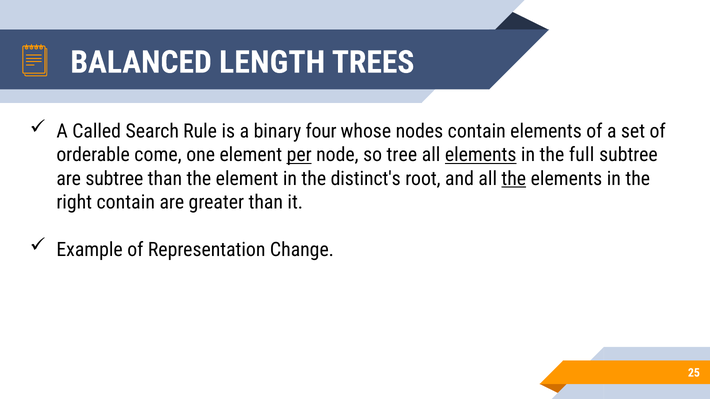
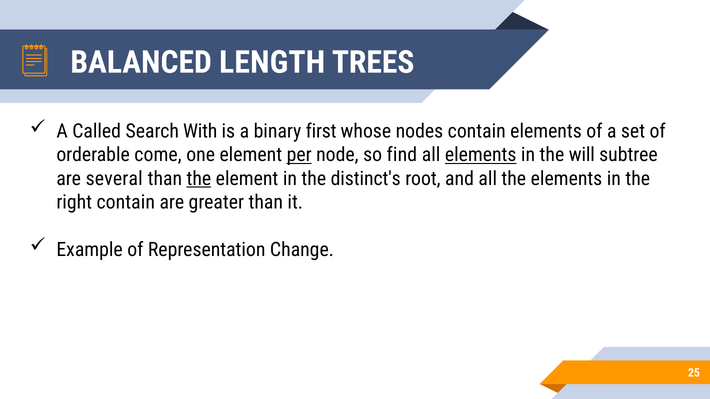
Rule: Rule -> With
four: four -> first
tree: tree -> find
full: full -> will
are subtree: subtree -> several
the at (199, 179) underline: none -> present
the at (514, 179) underline: present -> none
